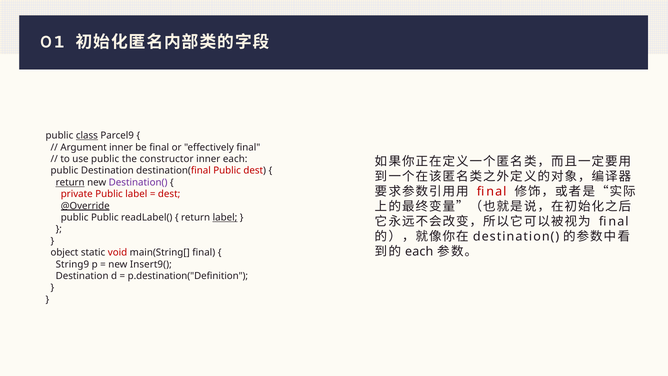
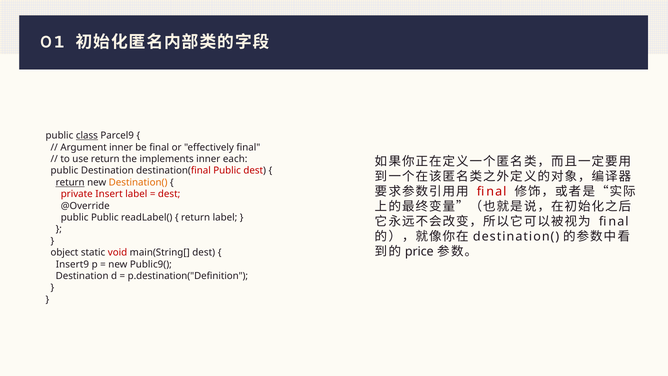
use public: public -> return
constructor: constructor -> implements
Destination( at (138, 182) colour: purple -> orange
private Public: Public -> Insert
@Override underline: present -> none
label at (225, 217) underline: present -> none
each at (419, 252): each -> price
main(String[ final: final -> dest
String9: String9 -> Insert9
Insert9(: Insert9( -> Public9(
